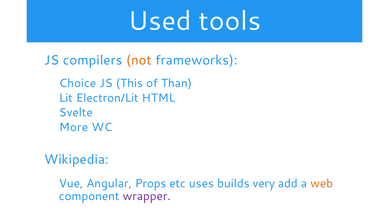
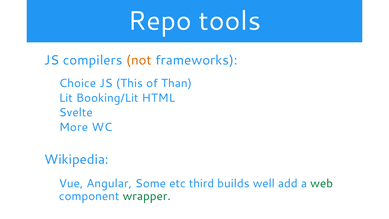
Used: Used -> Repo
Electron/Lit: Electron/Lit -> Booking/Lit
Props: Props -> Some
uses: uses -> third
very: very -> well
web colour: orange -> green
wrapper colour: purple -> green
